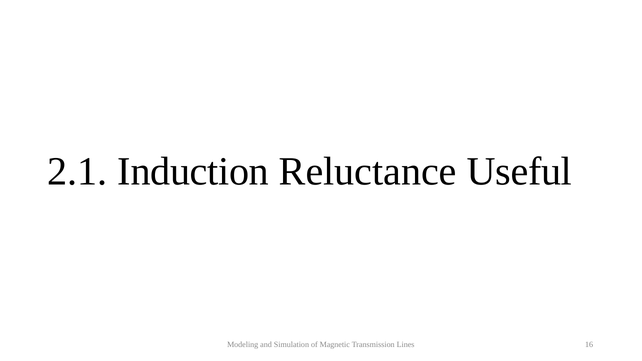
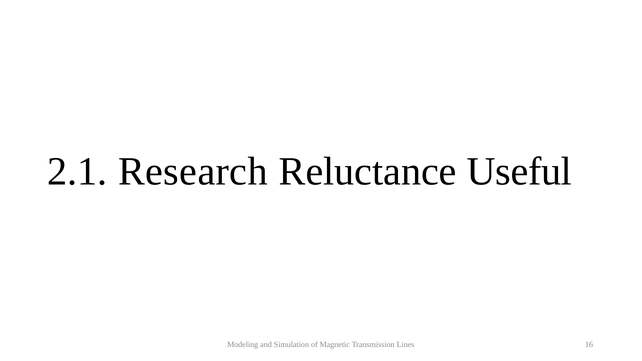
Induction: Induction -> Research
